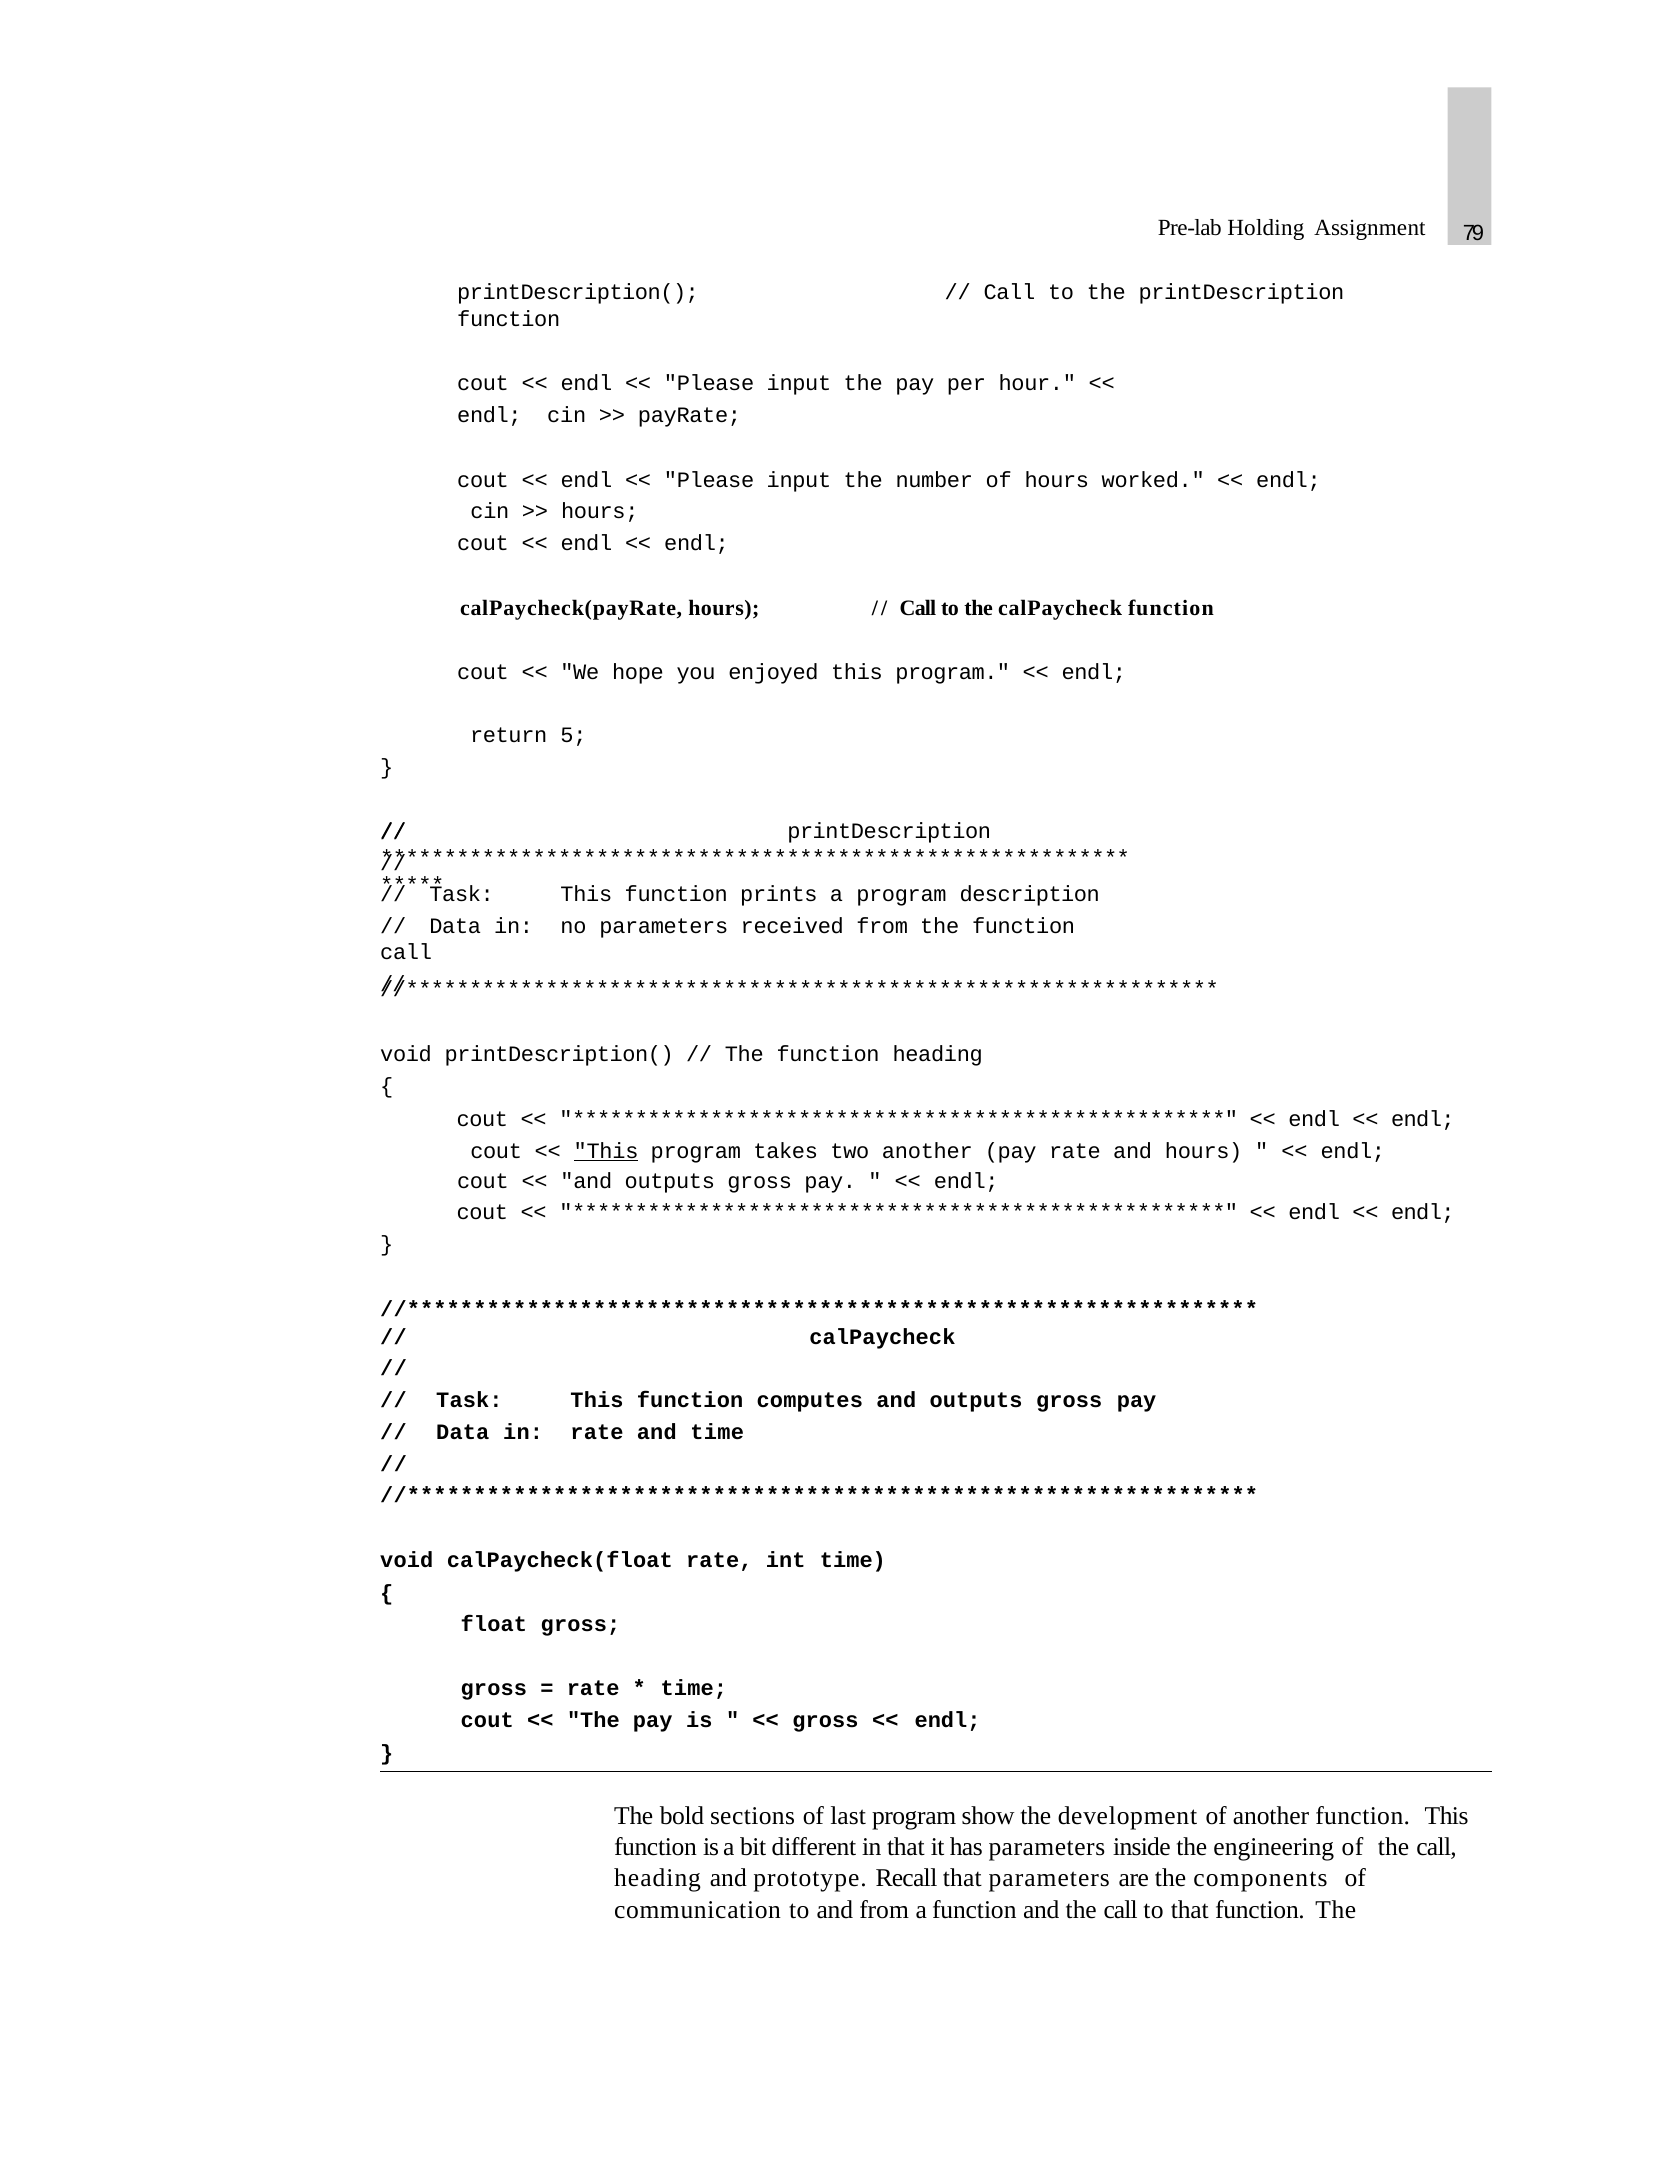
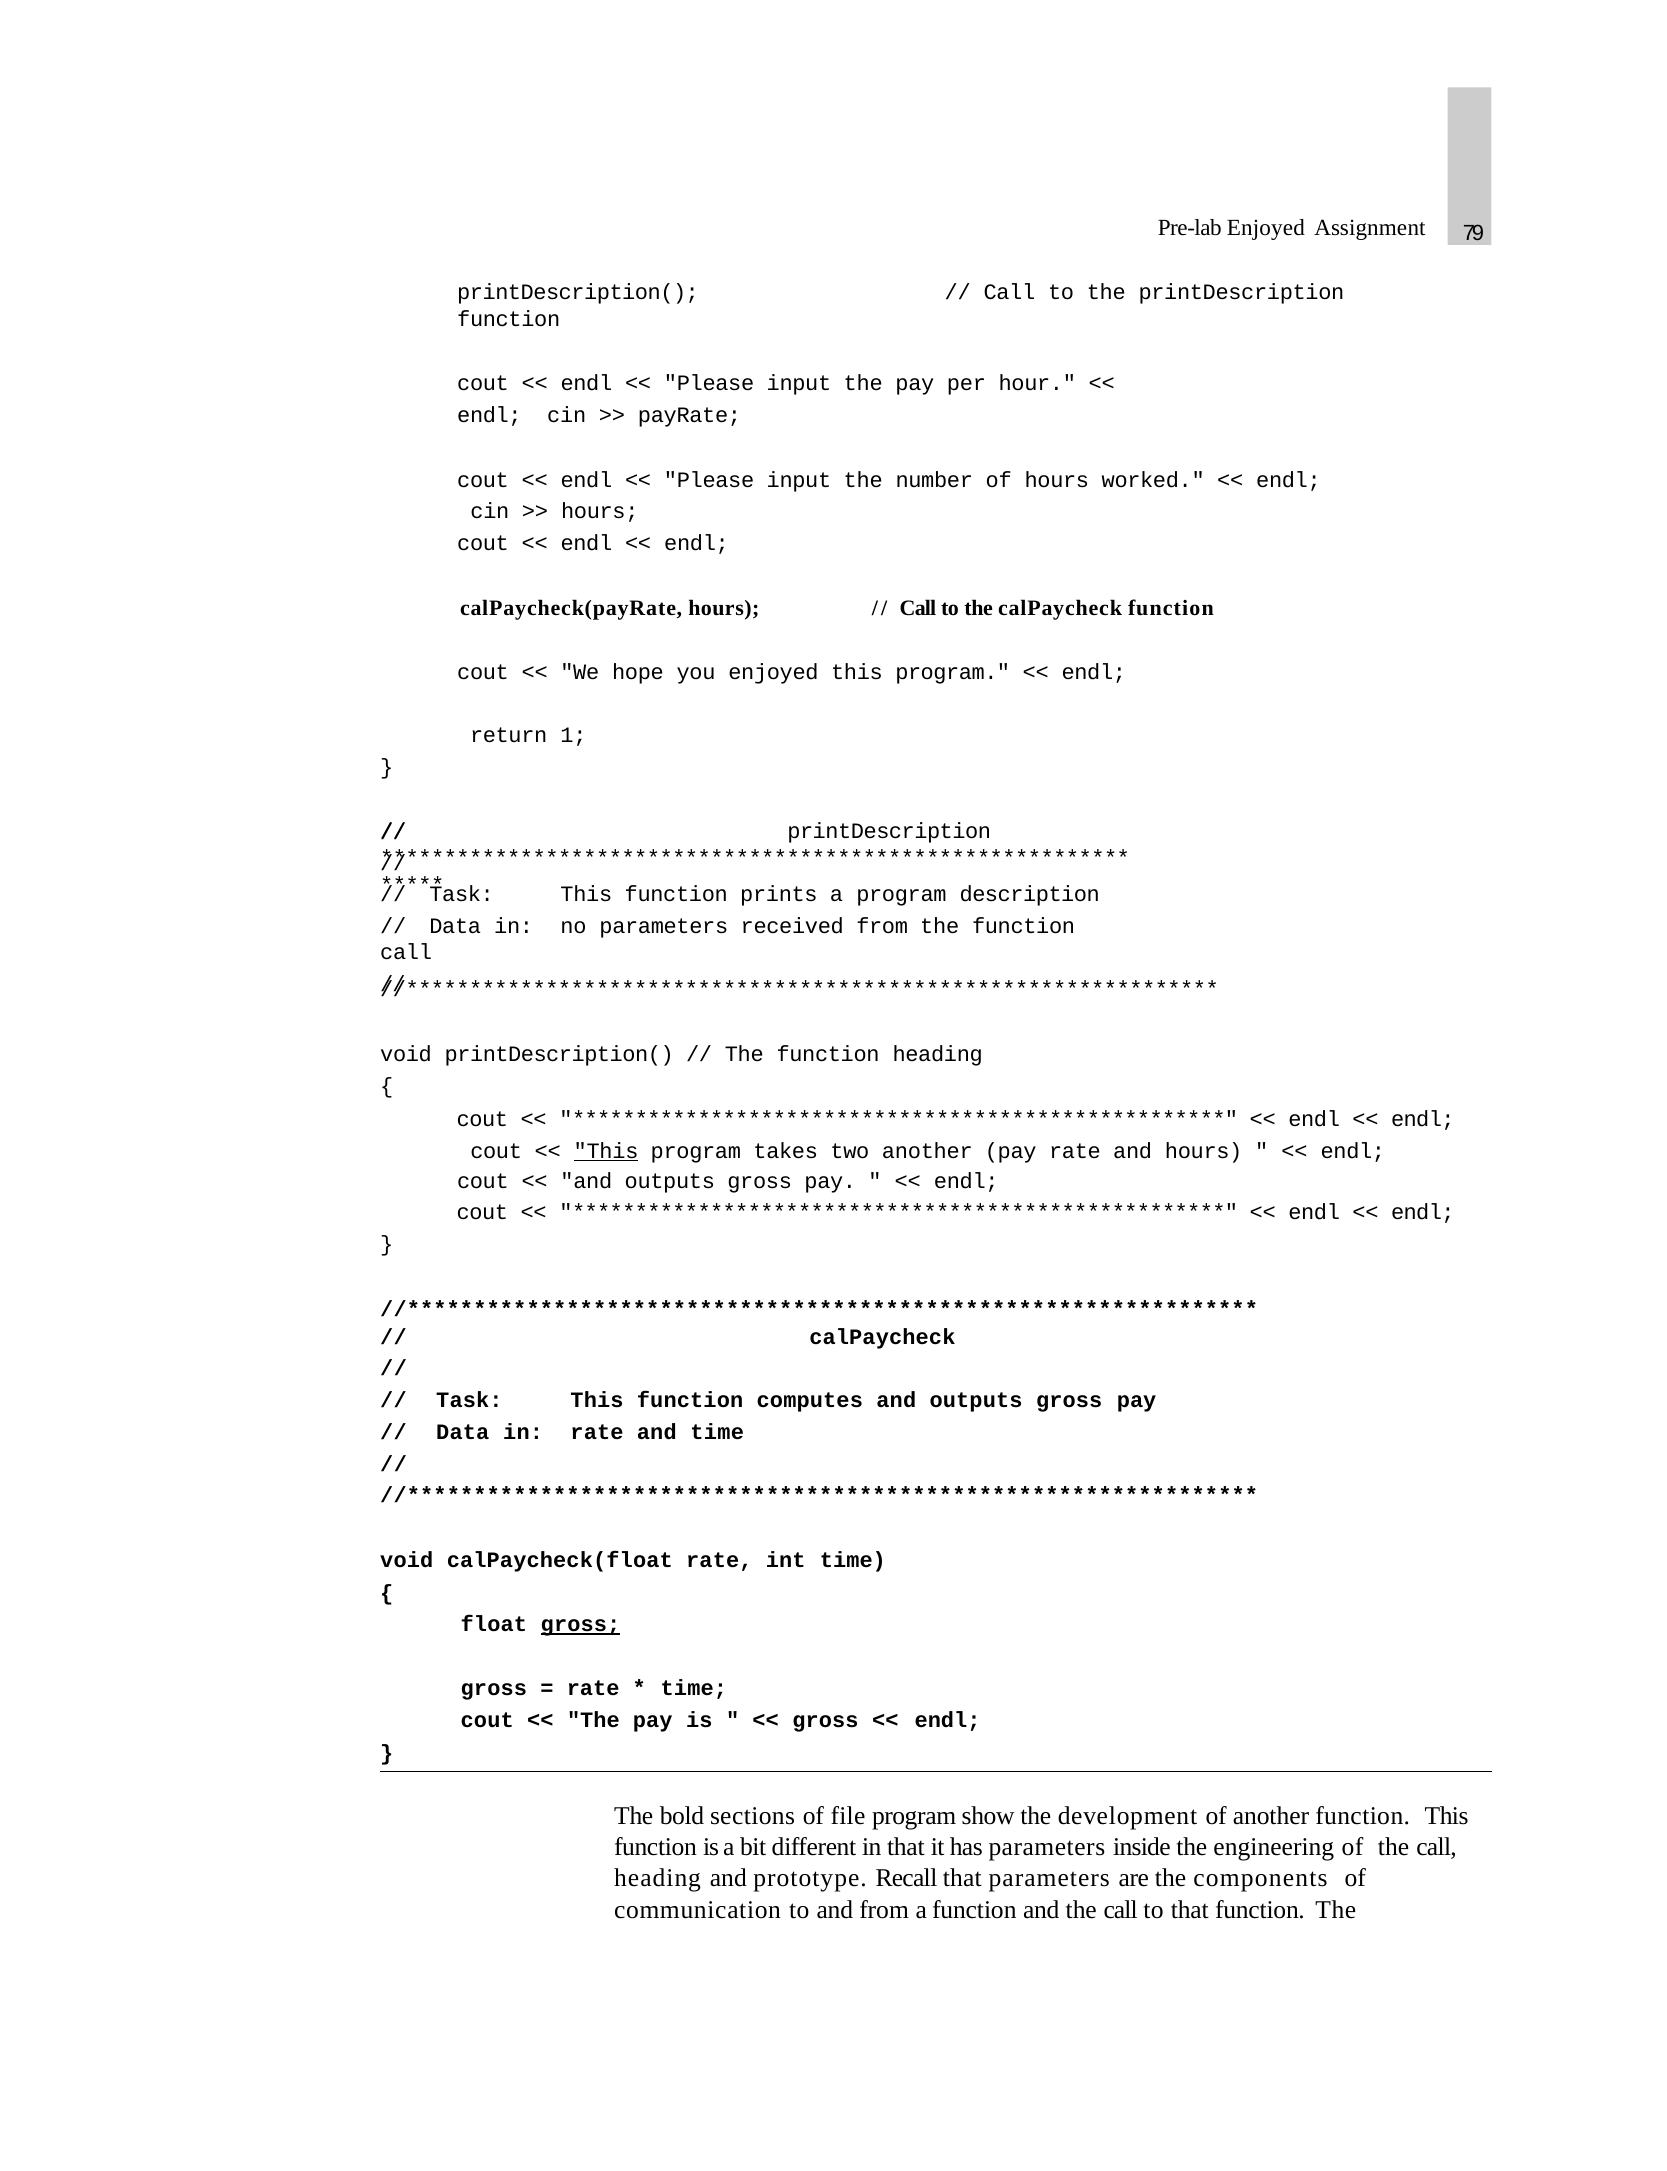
Pre-lab Holding: Holding -> Enjoyed
5: 5 -> 1
gross at (581, 1625) underline: none -> present
last: last -> file
